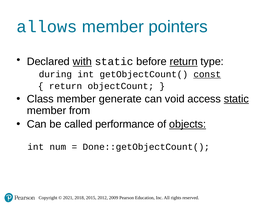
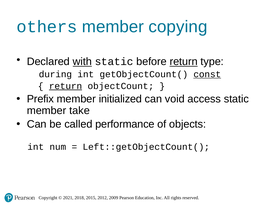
allows: allows -> others
pointers: pointers -> copying
return at (66, 86) underline: none -> present
Class: Class -> Prefix
generate: generate -> initialized
static at (236, 99) underline: present -> none
from: from -> take
objects underline: present -> none
Done::getObjectCount(: Done::getObjectCount( -> Left::getObjectCount(
